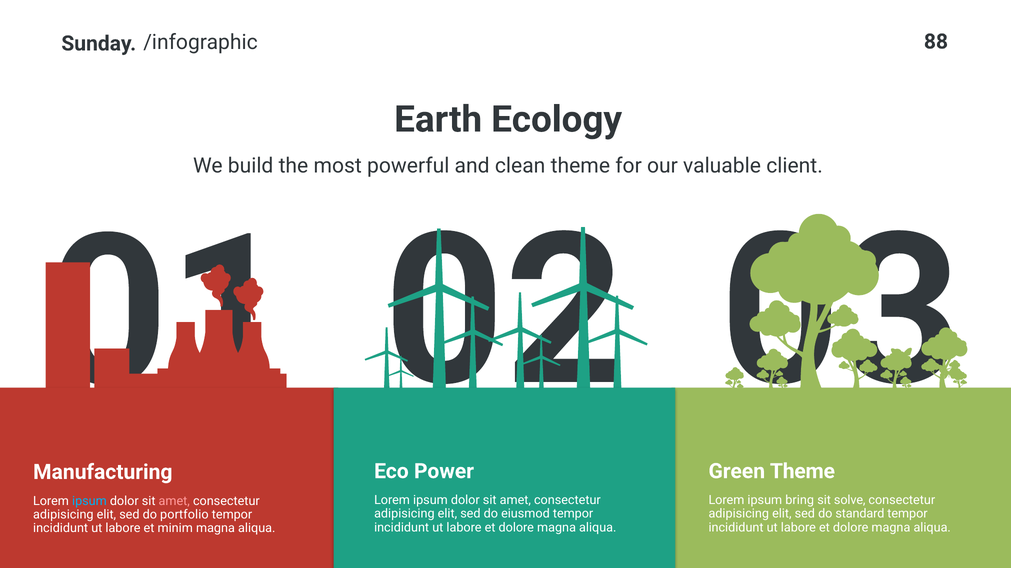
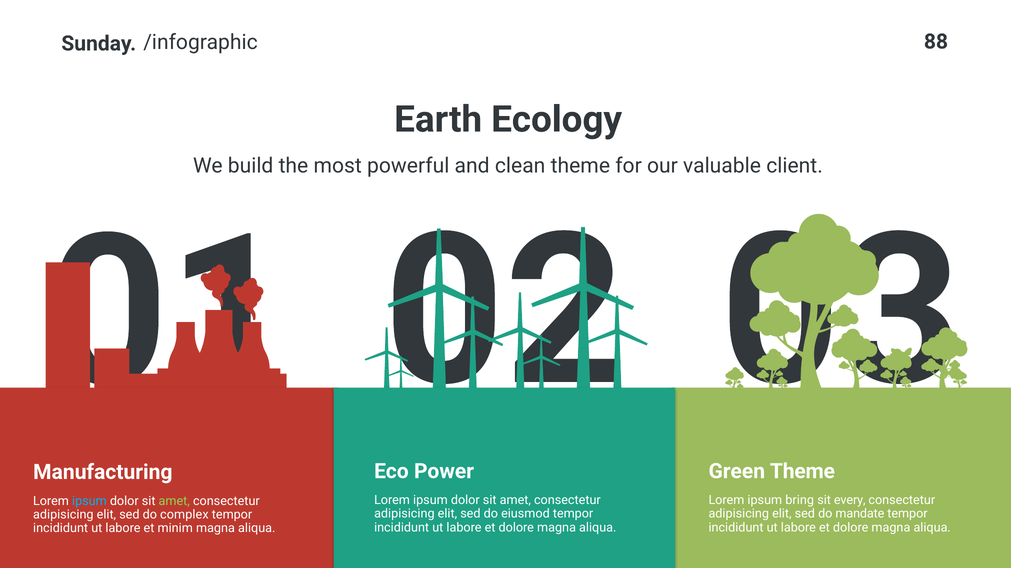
solve: solve -> every
amet at (174, 502) colour: pink -> light green
standard: standard -> mandate
portfolio: portfolio -> complex
